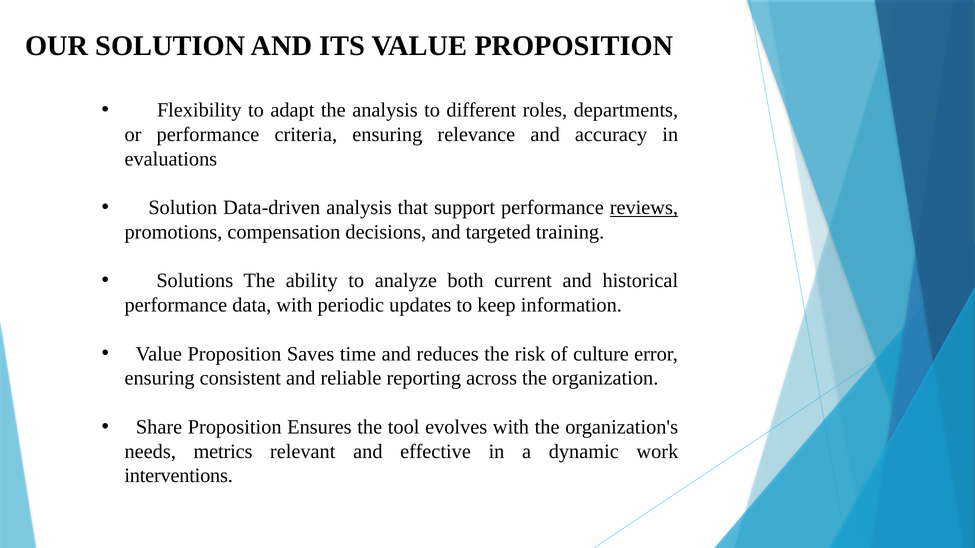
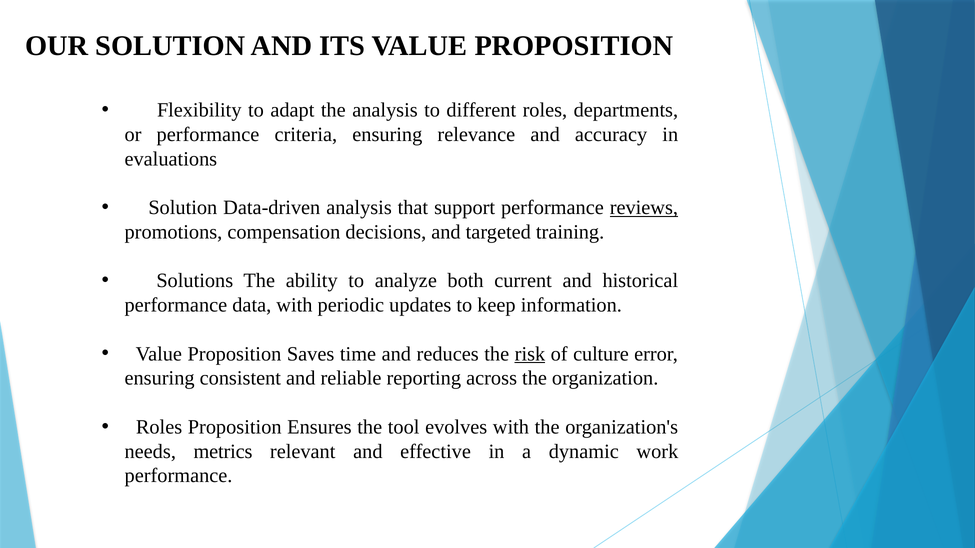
risk underline: none -> present
Share at (159, 427): Share -> Roles
interventions at (179, 476): interventions -> performance
